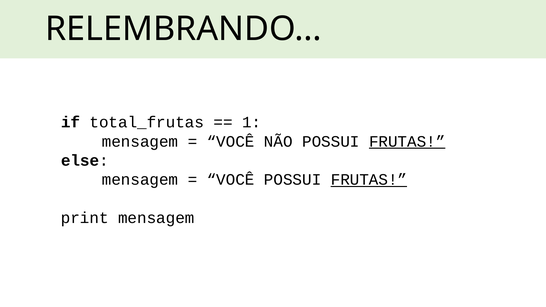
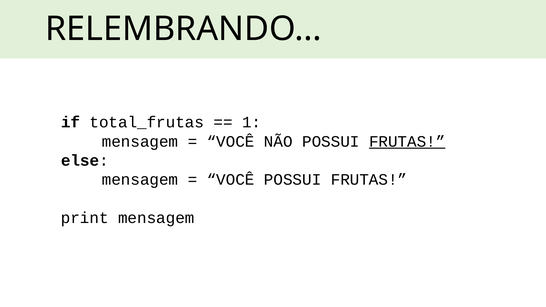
FRUTAS at (369, 180) underline: present -> none
